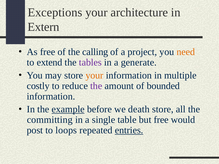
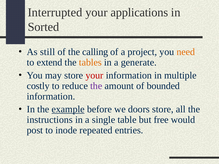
Exceptions: Exceptions -> Interrupted
architecture: architecture -> applications
Extern: Extern -> Sorted
As free: free -> still
tables colour: purple -> orange
your at (94, 75) colour: orange -> red
death: death -> doors
committing: committing -> instructions
loops: loops -> inode
entries underline: present -> none
